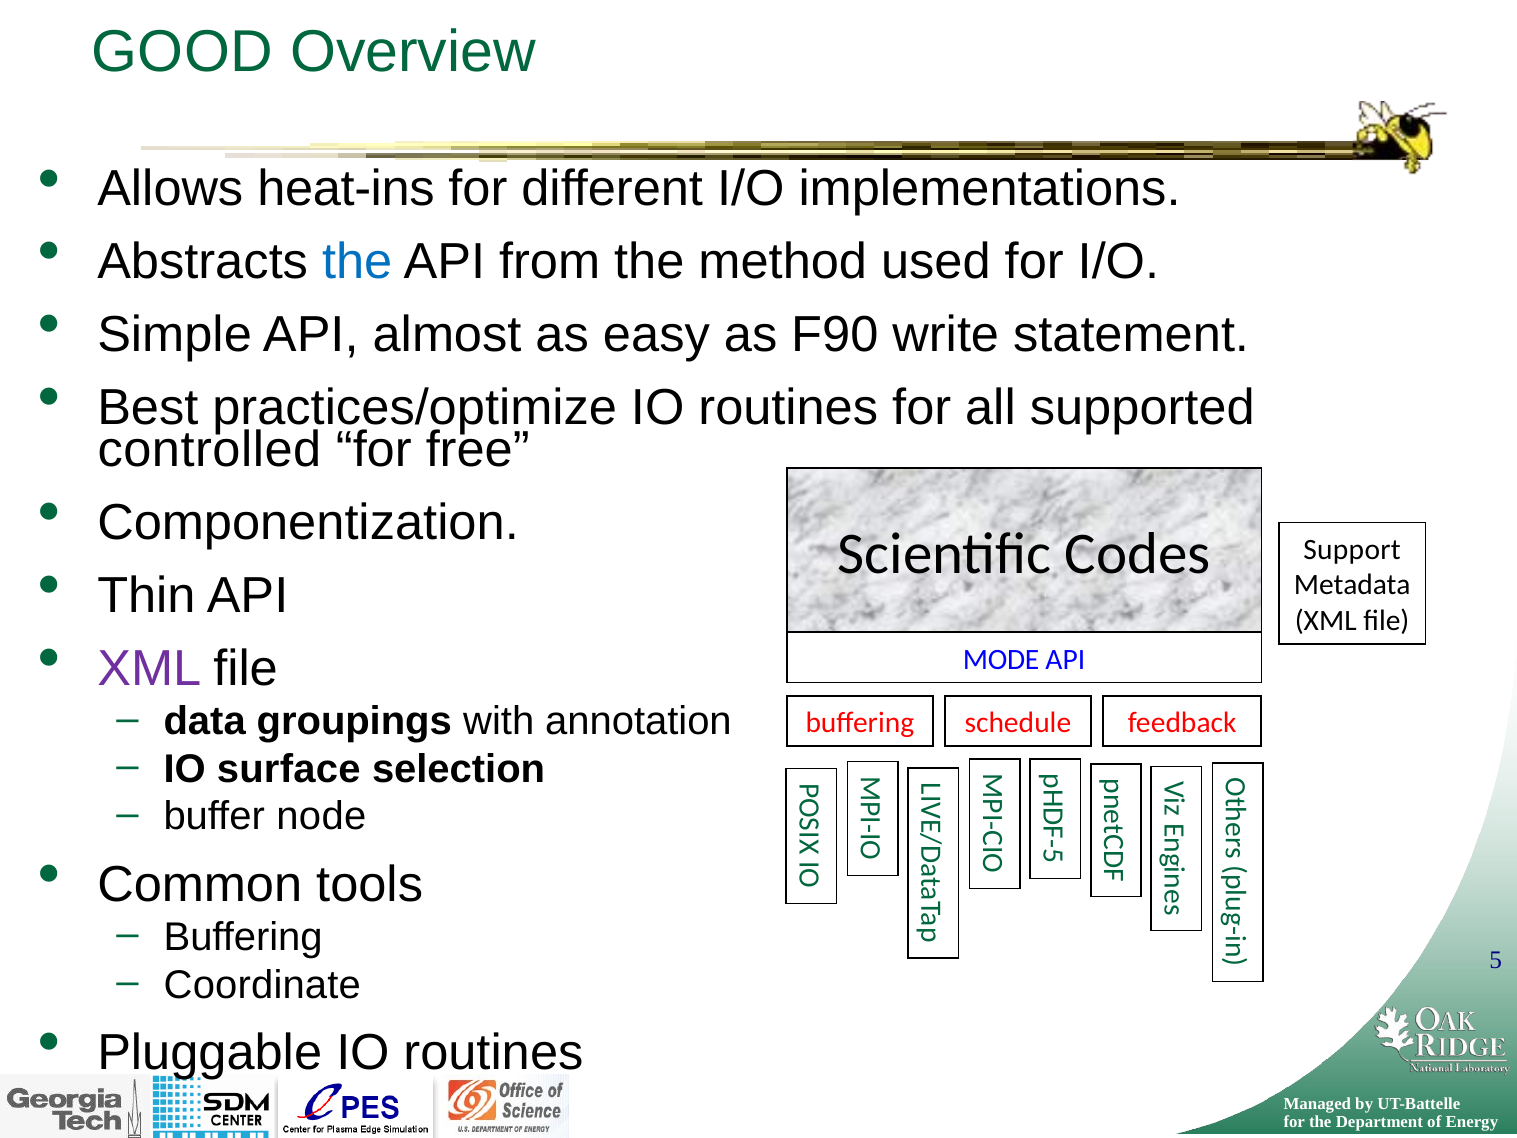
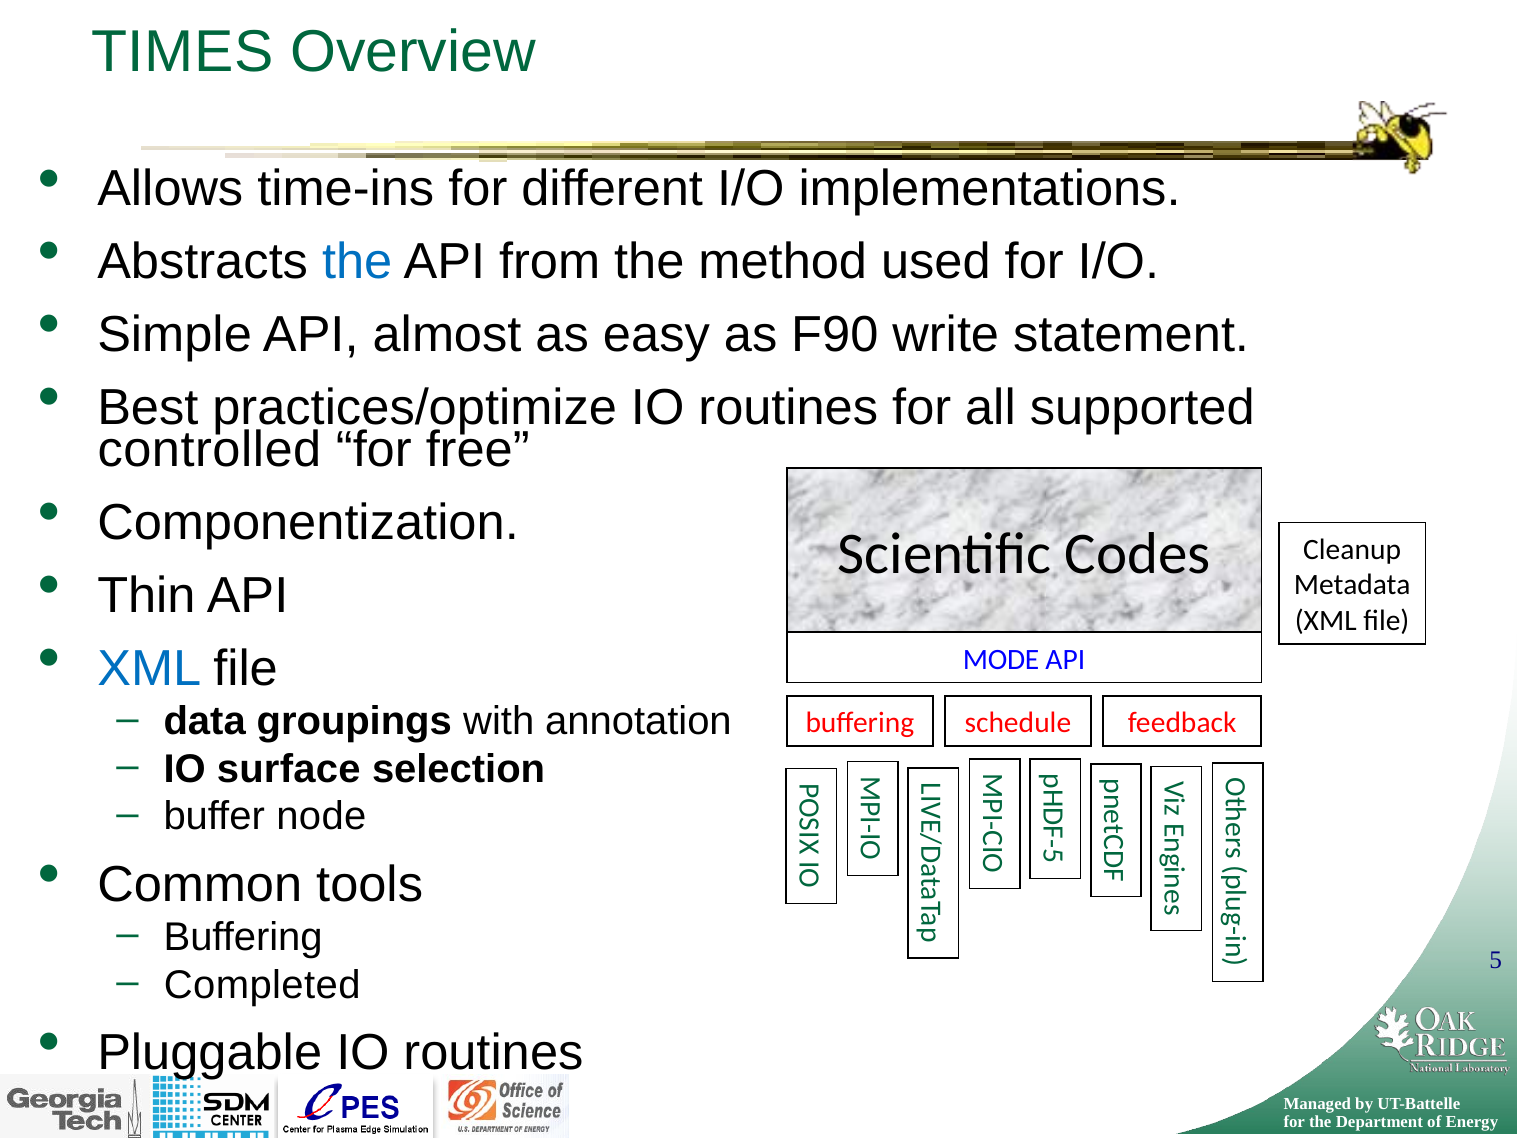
GOOD: GOOD -> TIMES
heat-ins: heat-ins -> time-ins
Support: Support -> Cleanup
XML at (149, 669) colour: purple -> blue
Coordinate: Coordinate -> Completed
